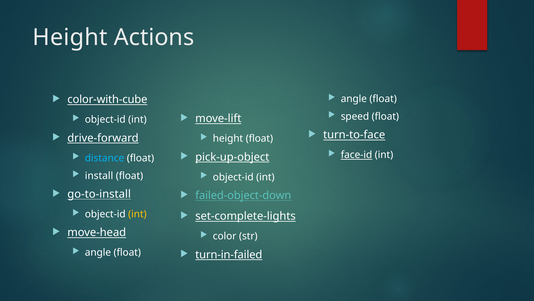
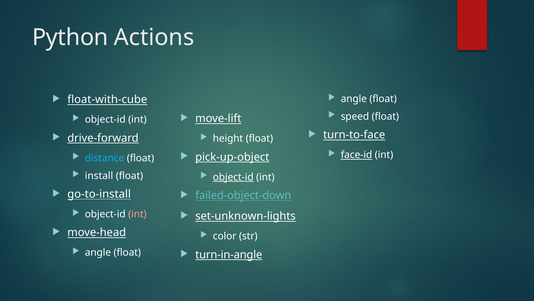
Height at (70, 37): Height -> Python
color-with-cube: color-with-cube -> float-with-cube
object-id at (233, 177) underline: none -> present
int at (137, 214) colour: yellow -> pink
set-complete-lights: set-complete-lights -> set-unknown-lights
turn-in-failed: turn-in-failed -> turn-in-angle
